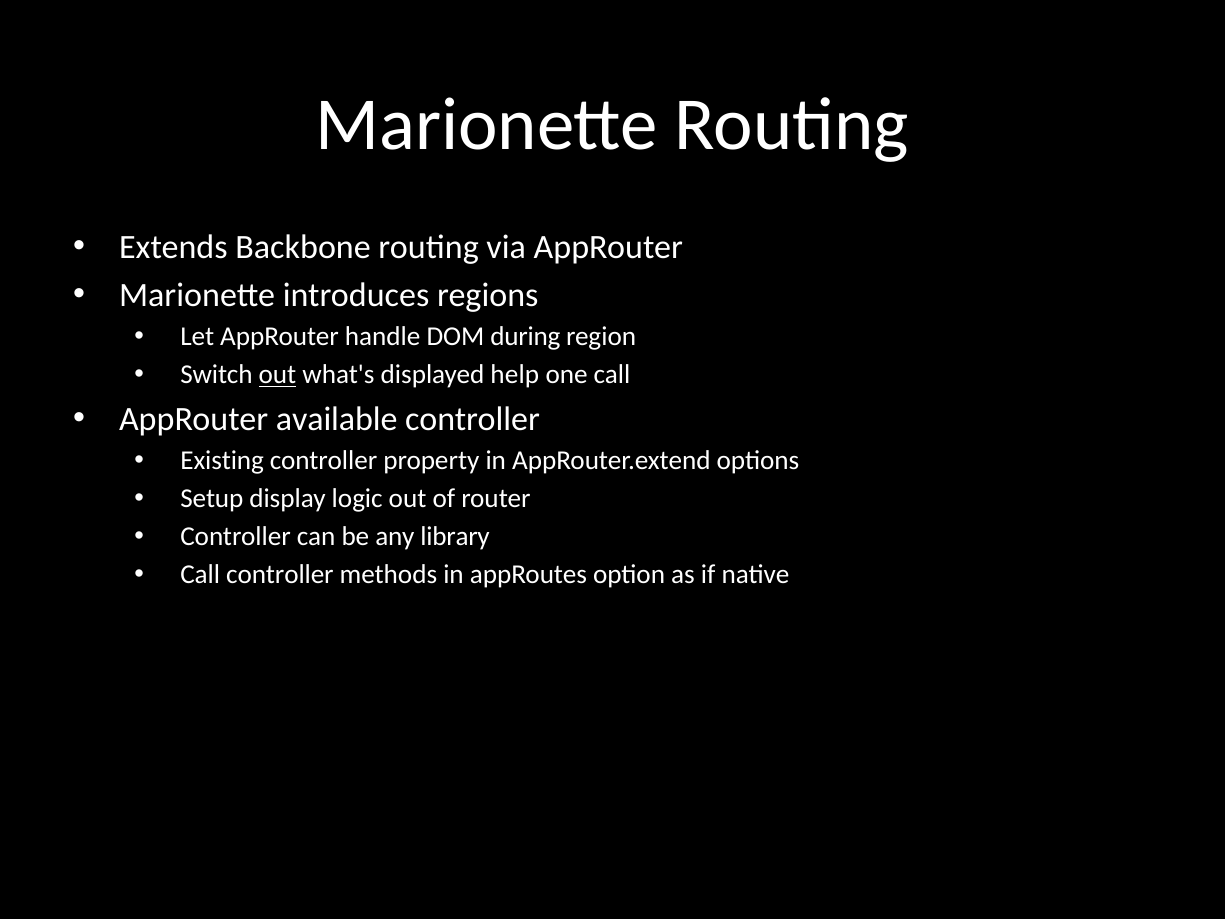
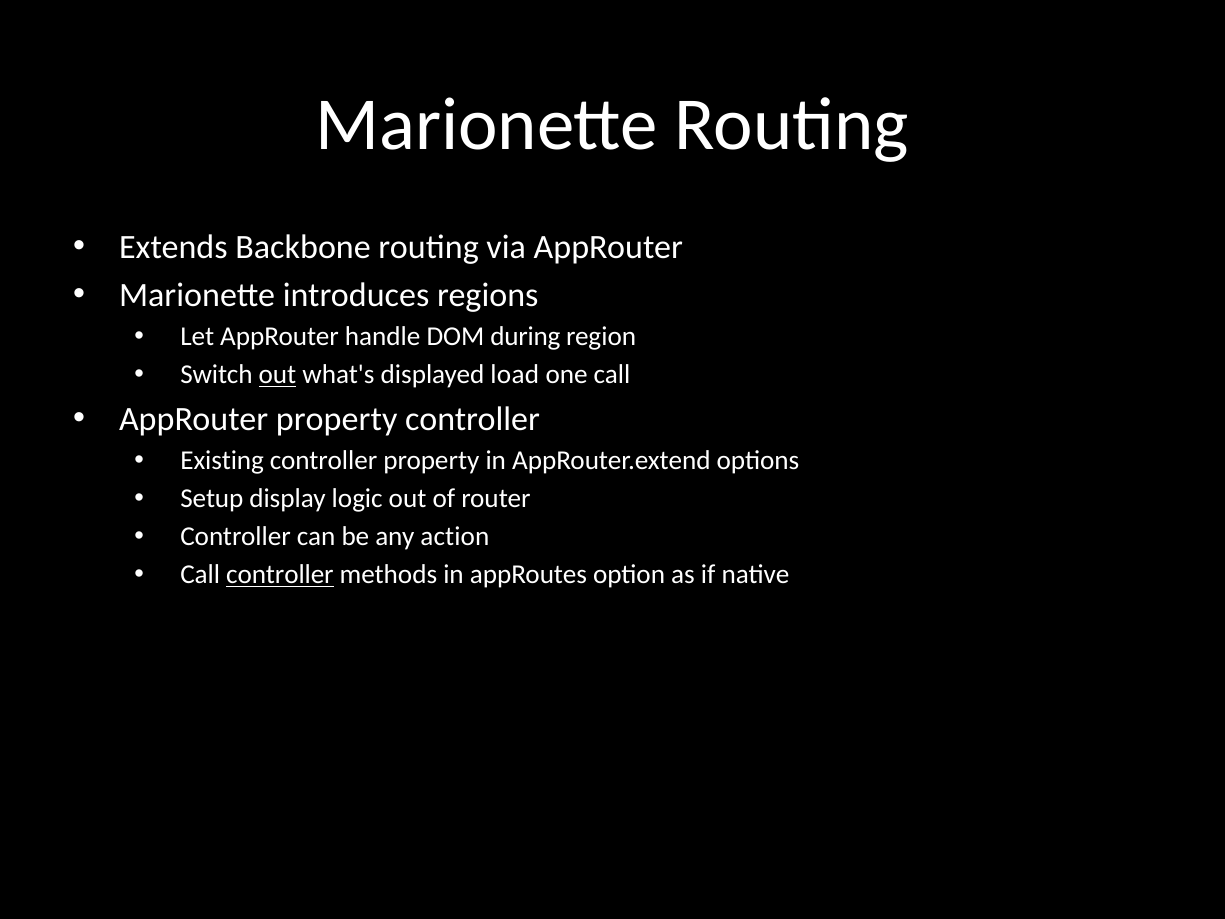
help: help -> load
AppRouter available: available -> property
library: library -> action
controller at (280, 575) underline: none -> present
